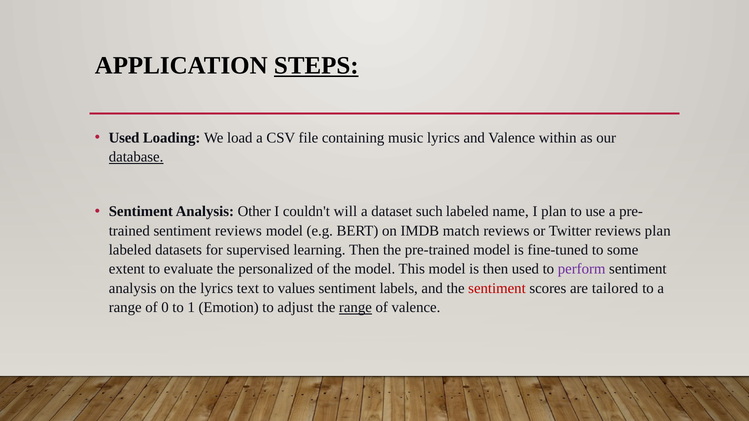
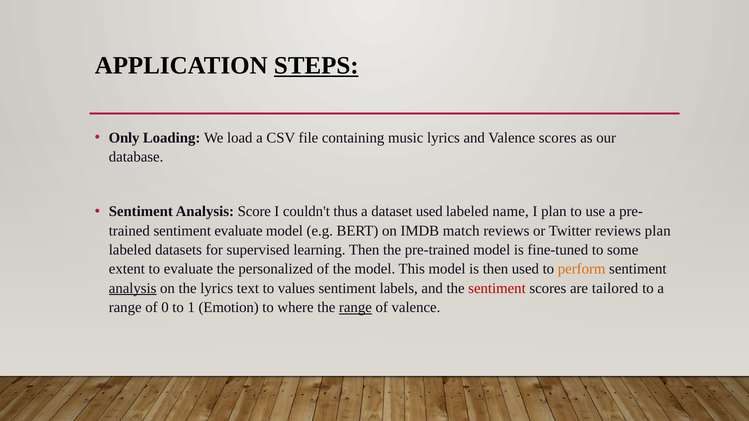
Used at (124, 138): Used -> Only
Valence within: within -> scores
database underline: present -> none
Other: Other -> Score
will: will -> thus
dataset such: such -> used
sentiment reviews: reviews -> evaluate
perform colour: purple -> orange
analysis at (133, 288) underline: none -> present
adjust: adjust -> where
